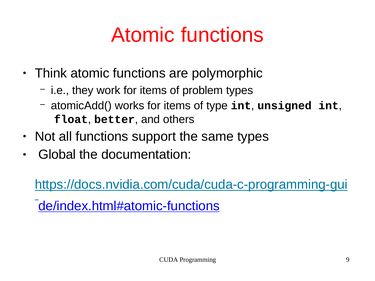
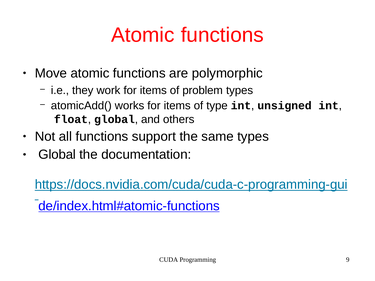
Think: Think -> Move
better at (115, 119): better -> global
